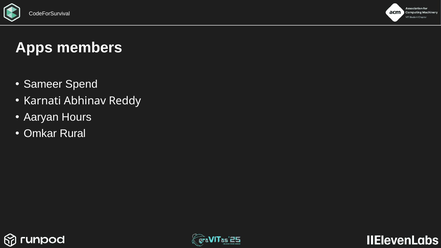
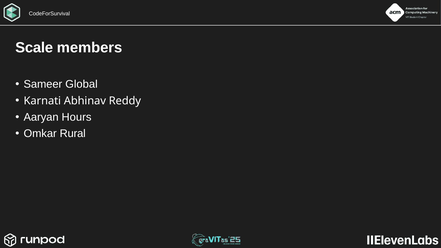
Apps: Apps -> Scale
Spend: Spend -> Global
